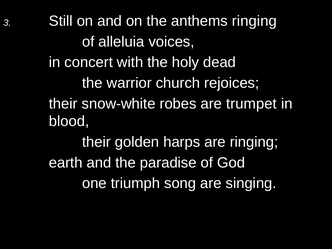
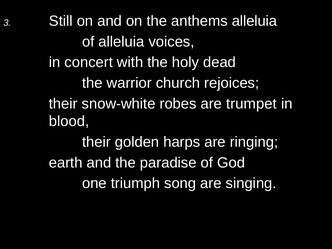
anthems ringing: ringing -> alleluia
